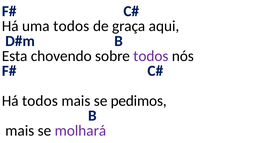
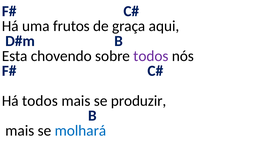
uma todos: todos -> frutos
pedimos: pedimos -> produzir
molhará colour: purple -> blue
